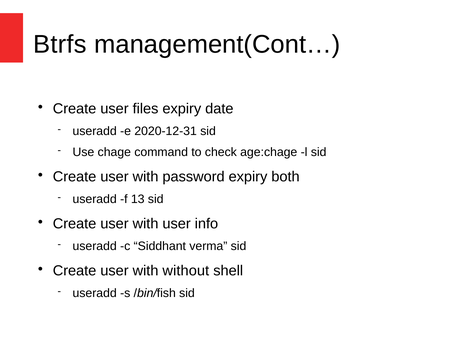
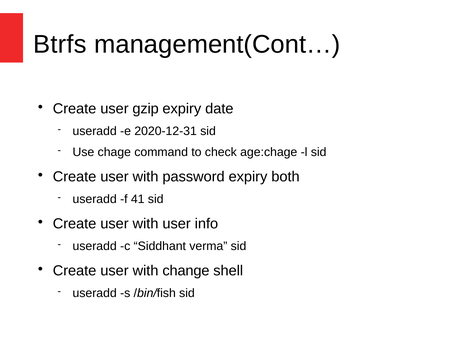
files: files -> gzip
13: 13 -> 41
without: without -> change
